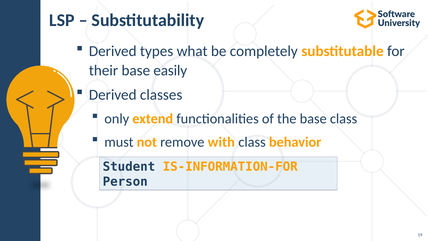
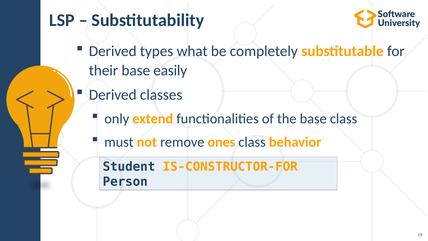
with: with -> ones
IS-INFORMATION-FOR: IS-INFORMATION-FOR -> IS-CONSTRUCTOR-FOR
